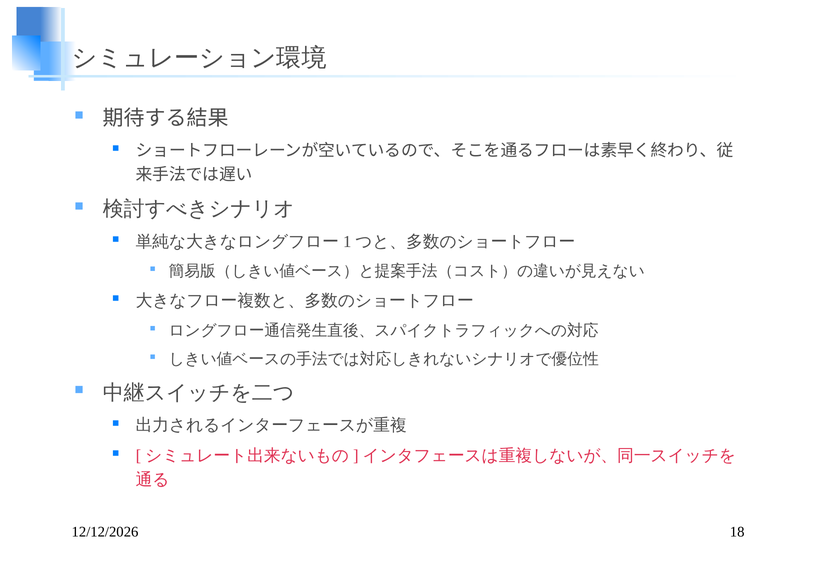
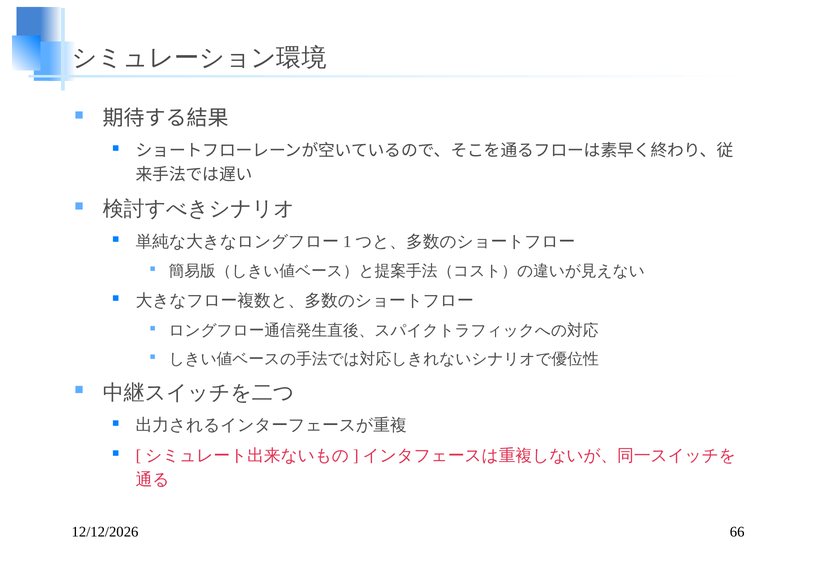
18: 18 -> 66
